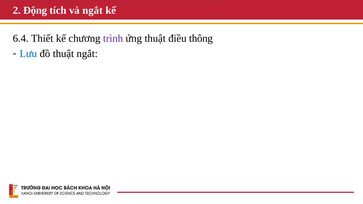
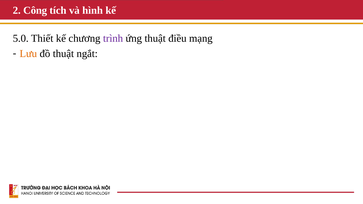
Động: Động -> Công
và ngắt: ngắt -> hình
6.4: 6.4 -> 5.0
thông: thông -> mạng
Lưu colour: blue -> orange
